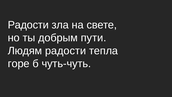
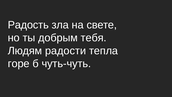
Радости at (28, 25): Радости -> Радость
пути: пути -> тебя
